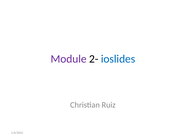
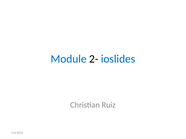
Module colour: purple -> blue
